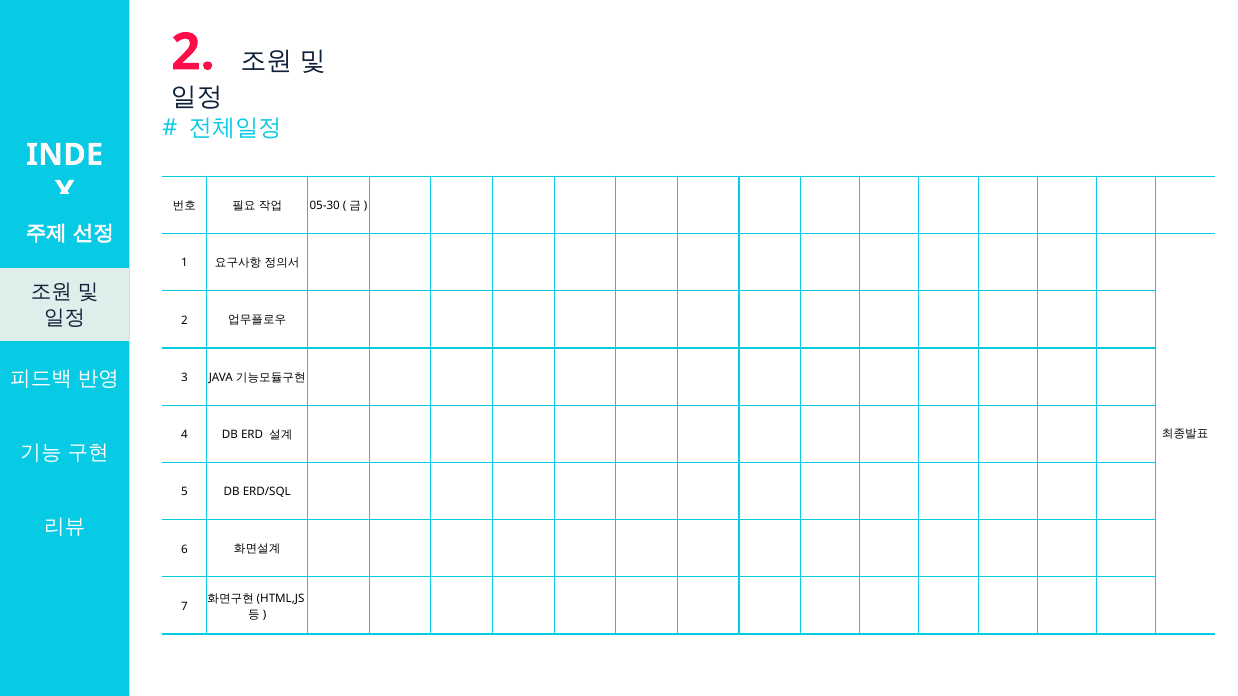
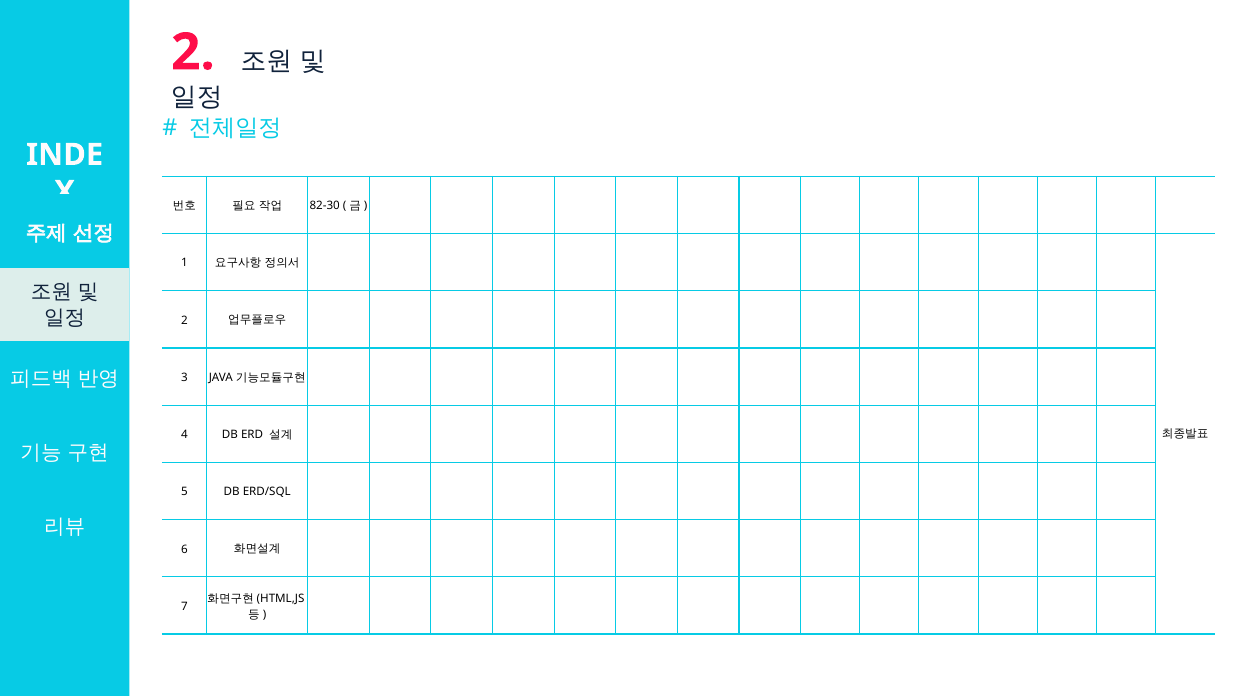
05-30: 05-30 -> 82-30
